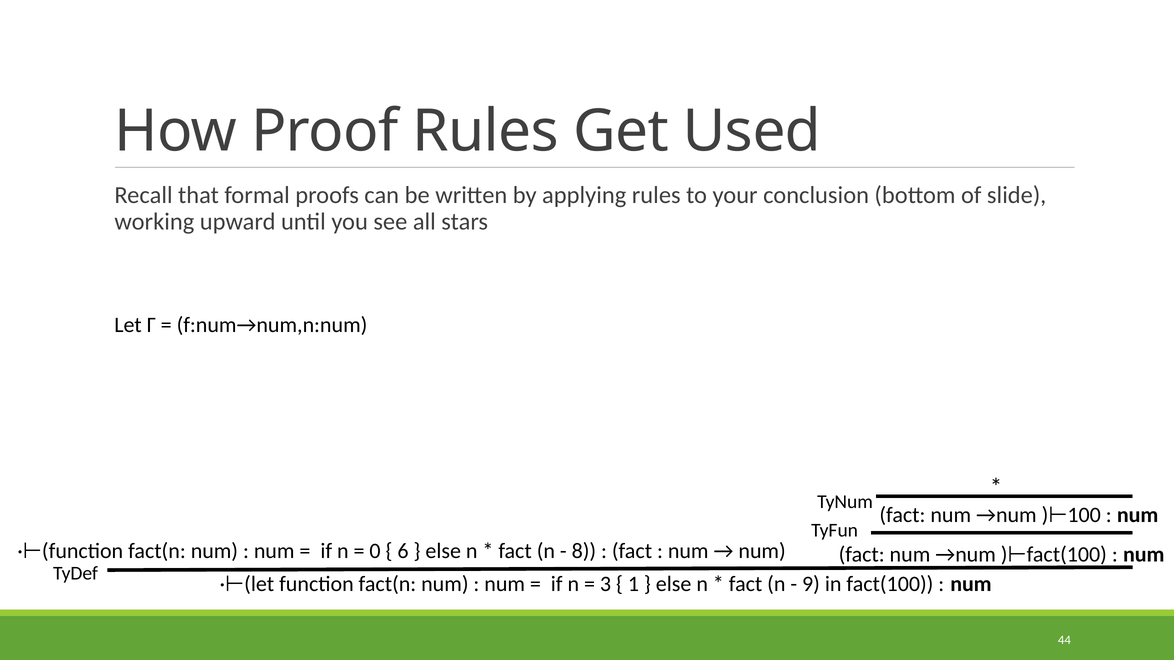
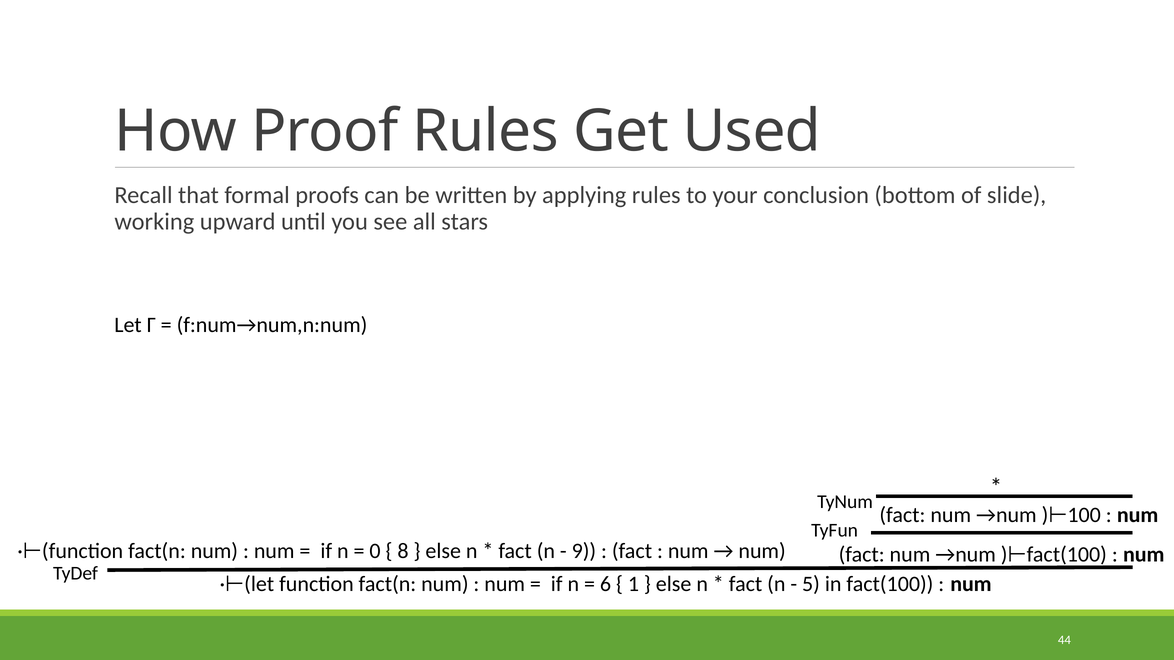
6: 6 -> 8
8: 8 -> 9
3: 3 -> 6
9: 9 -> 5
